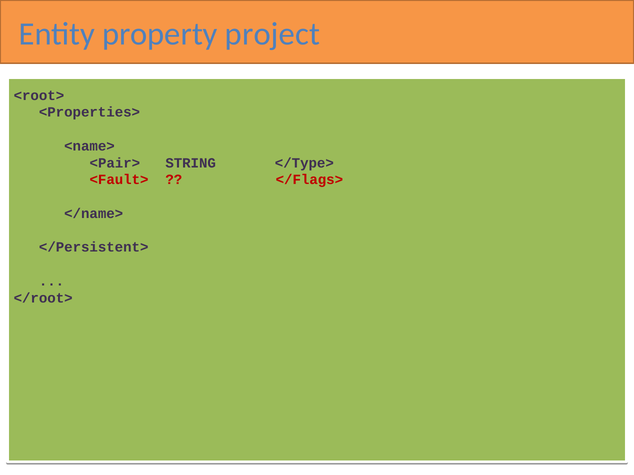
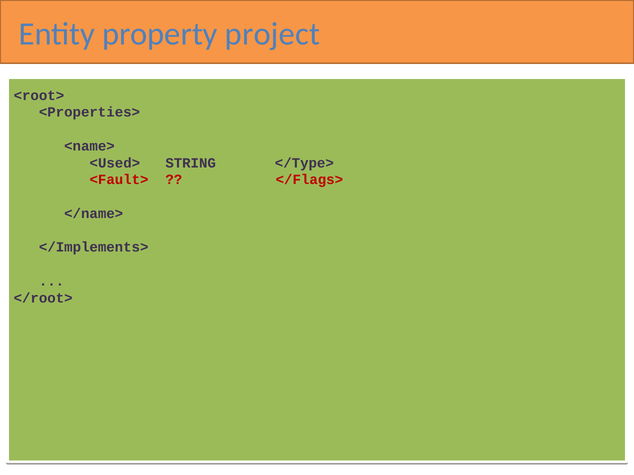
<Pair>: <Pair> -> <Used>
</Persistent>: </Persistent> -> </Implements>
